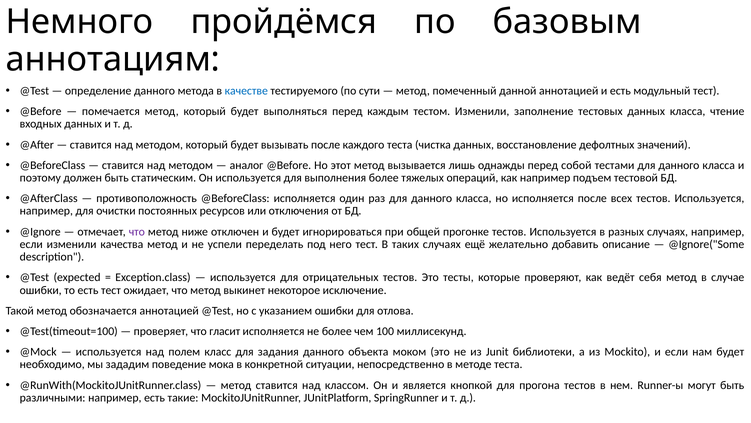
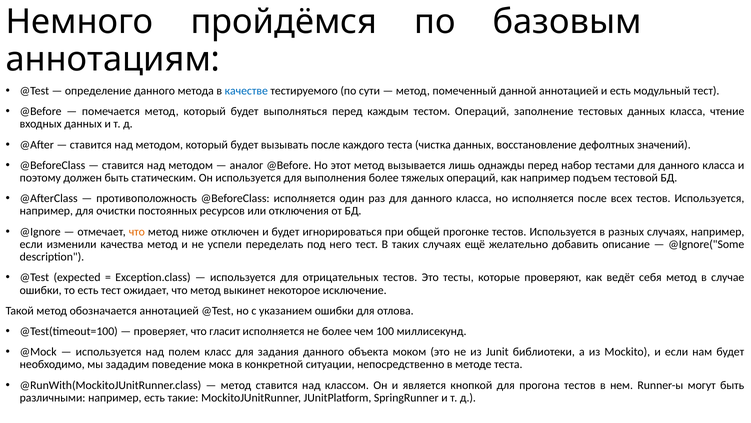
тестом Изменили: Изменили -> Операций
собой: собой -> набор
что at (137, 231) colour: purple -> orange
